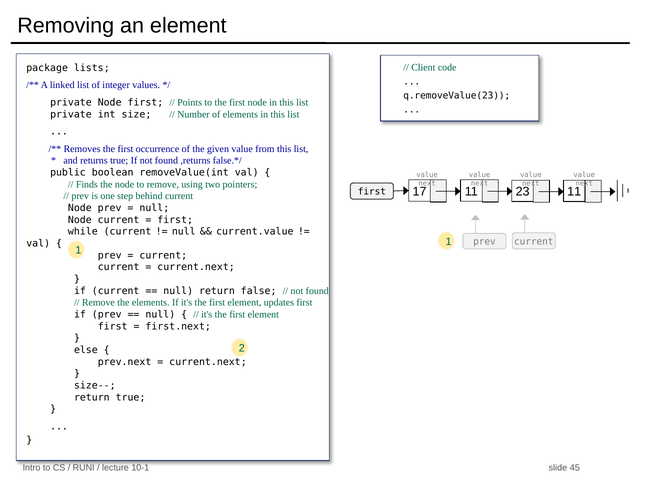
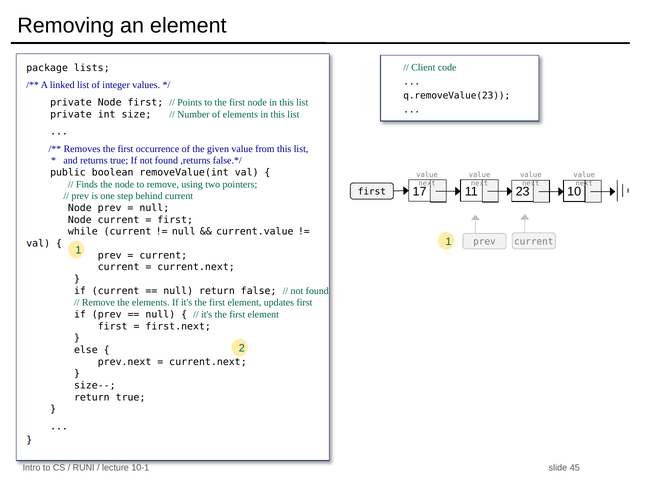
11 11: 11 -> 10
